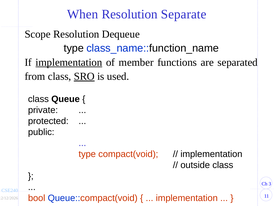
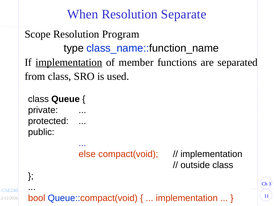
Dequeue: Dequeue -> Program
SRO underline: present -> none
type at (87, 154): type -> else
